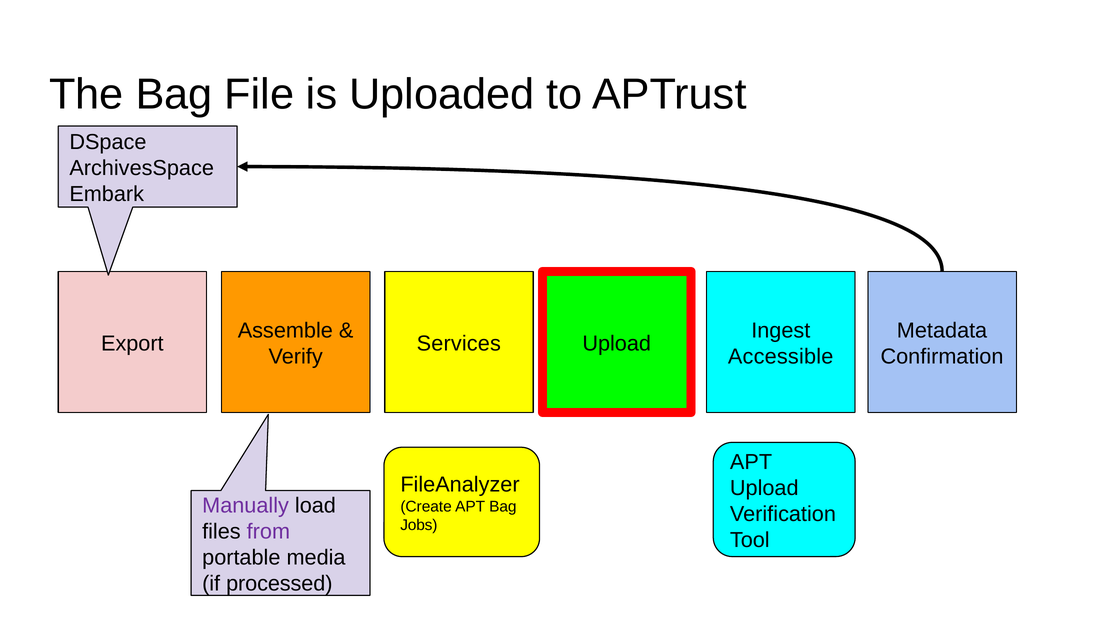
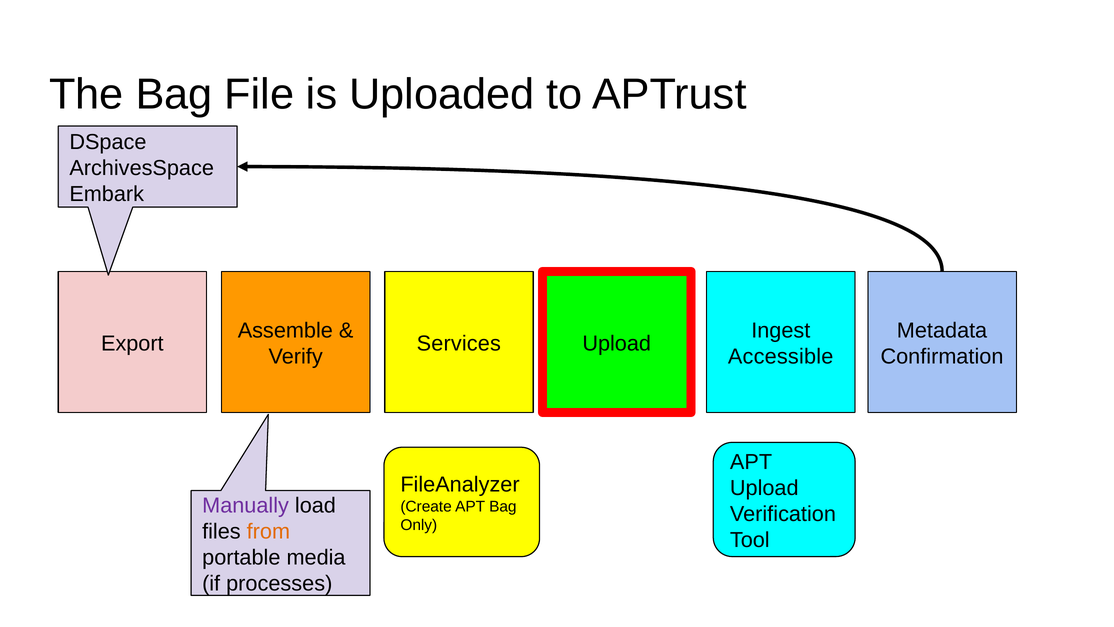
Jobs: Jobs -> Only
from colour: purple -> orange
processed: processed -> processes
